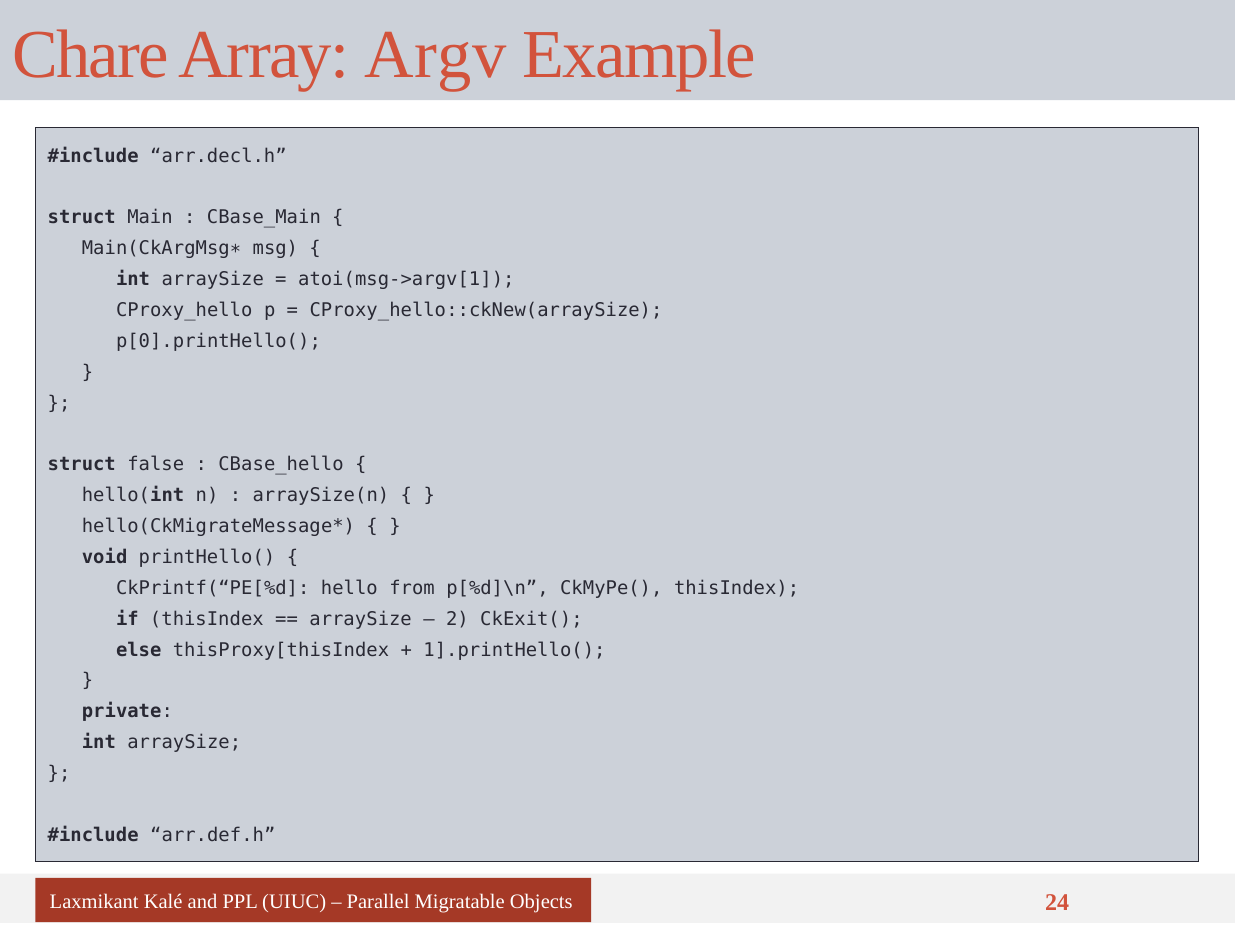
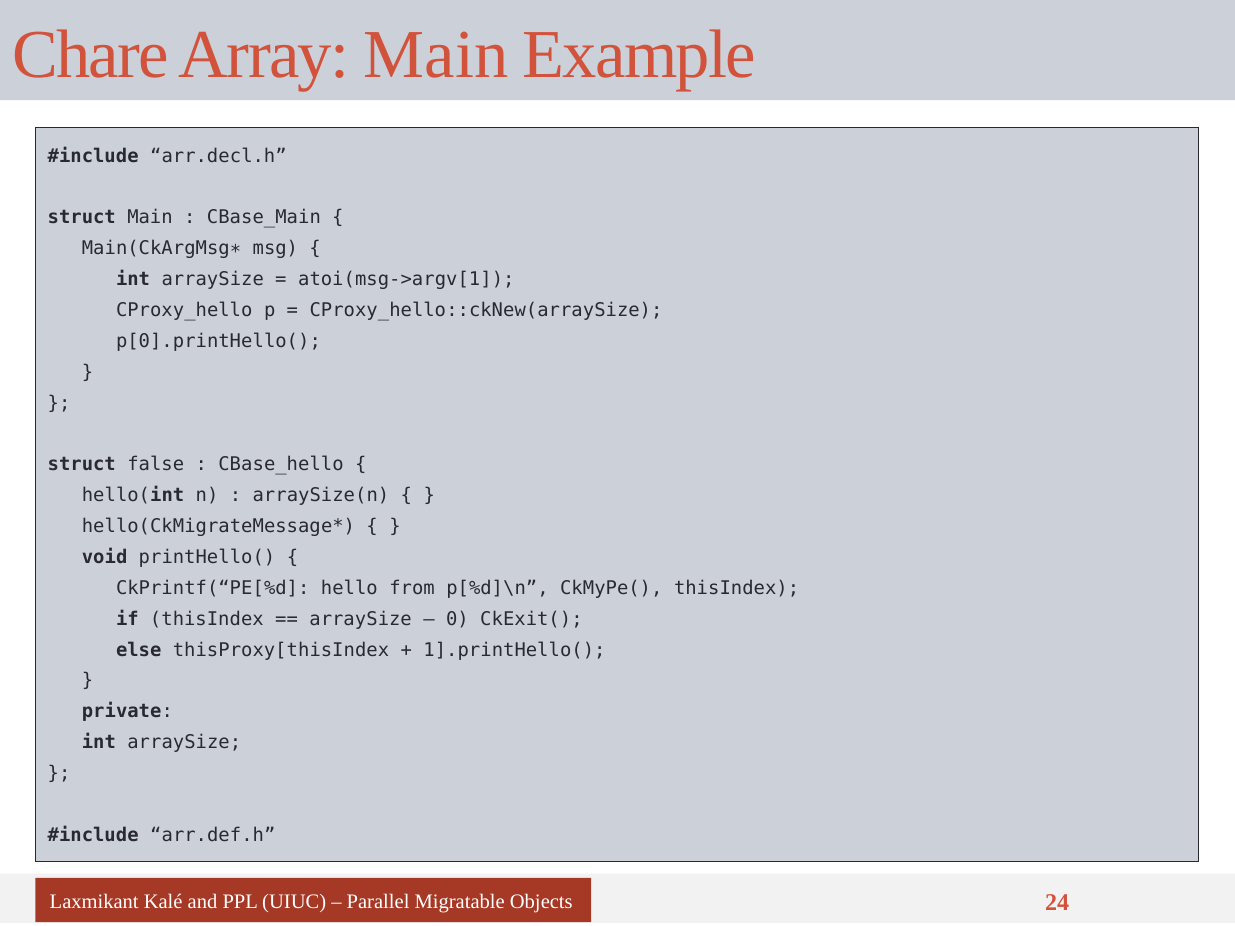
Array Argv: Argv -> Main
2: 2 -> 0
